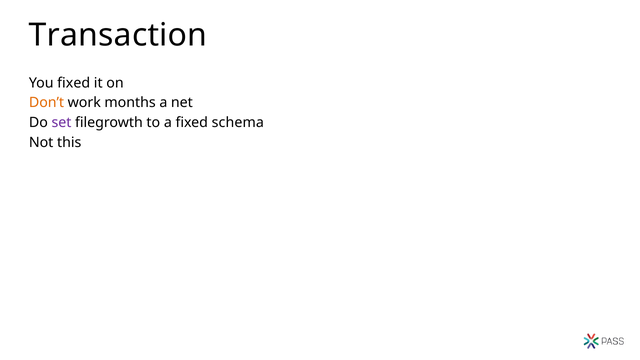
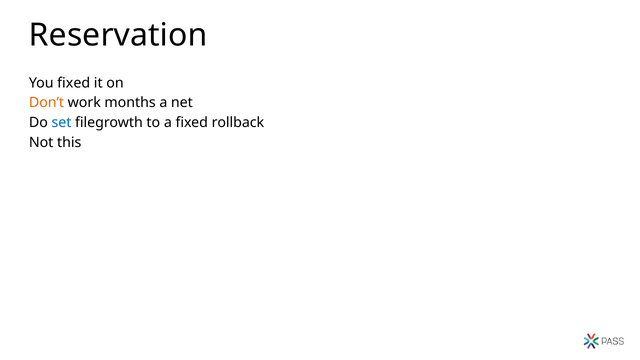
Transaction: Transaction -> Reservation
set colour: purple -> blue
schema: schema -> rollback
